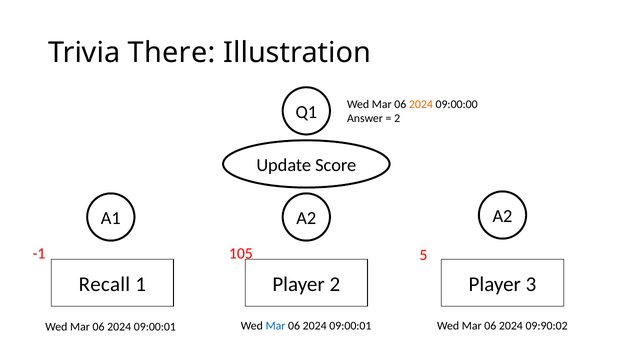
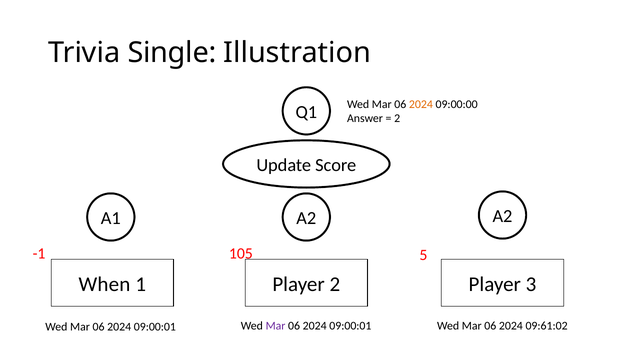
There: There -> Single
Recall: Recall -> When
Mar at (276, 326) colour: blue -> purple
09:90:02: 09:90:02 -> 09:61:02
